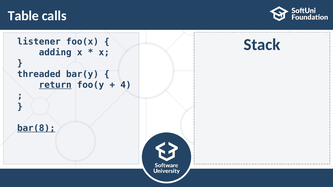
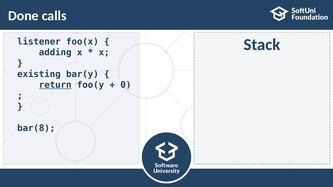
Table: Table -> Done
threaded: threaded -> existing
4: 4 -> 0
bar(8 underline: present -> none
